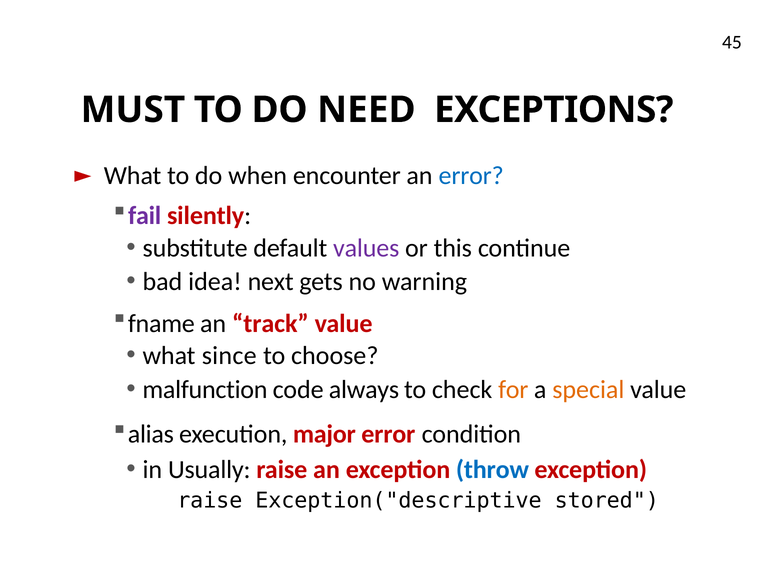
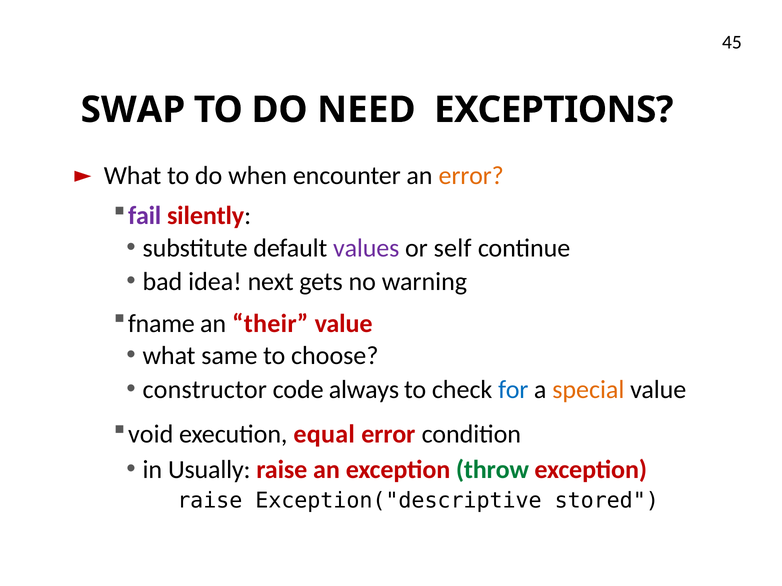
MUST: MUST -> SWAP
error at (471, 176) colour: blue -> orange
this: this -> self
track: track -> their
since: since -> same
malfunction: malfunction -> constructor
for colour: orange -> blue
alias: alias -> void
major: major -> equal
throw colour: blue -> green
